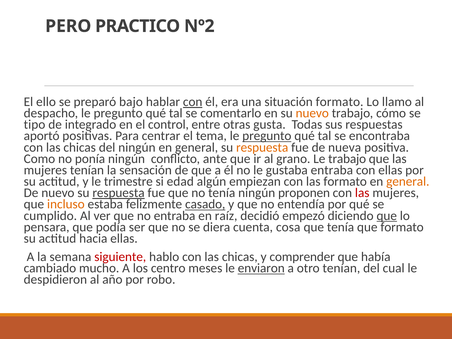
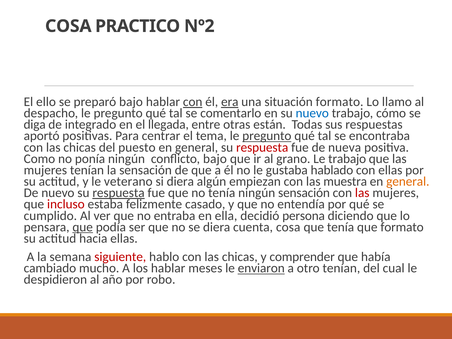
PERO at (68, 26): PERO -> COSA
era underline: none -> present
nuevo at (312, 113) colour: orange -> blue
tipo: tipo -> diga
control: control -> llegada
gusta: gusta -> están
del ningún: ningún -> puesto
respuesta at (262, 147) colour: orange -> red
conflicto ante: ante -> bajo
gustaba entraba: entraba -> hablado
trimestre: trimestre -> veterano
si edad: edad -> diera
las formato: formato -> muestra
ningún proponen: proponen -> sensación
incluso colour: orange -> red
casado underline: present -> none
raíz: raíz -> ella
empezó: empezó -> persona
que at (387, 216) underline: present -> none
que at (83, 227) underline: none -> present
los centro: centro -> hablar
